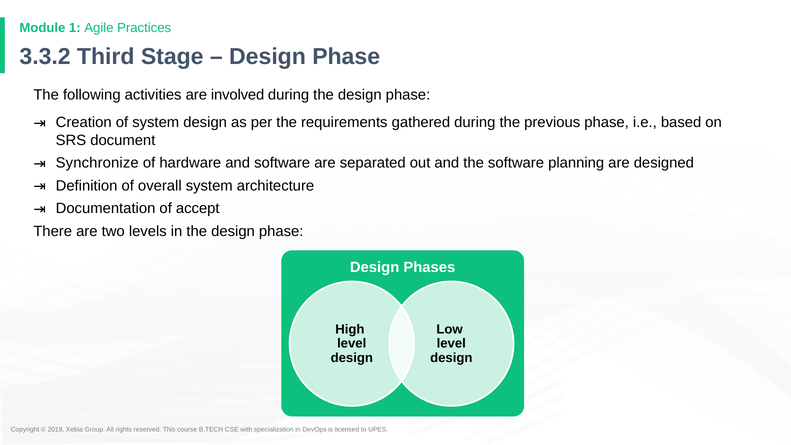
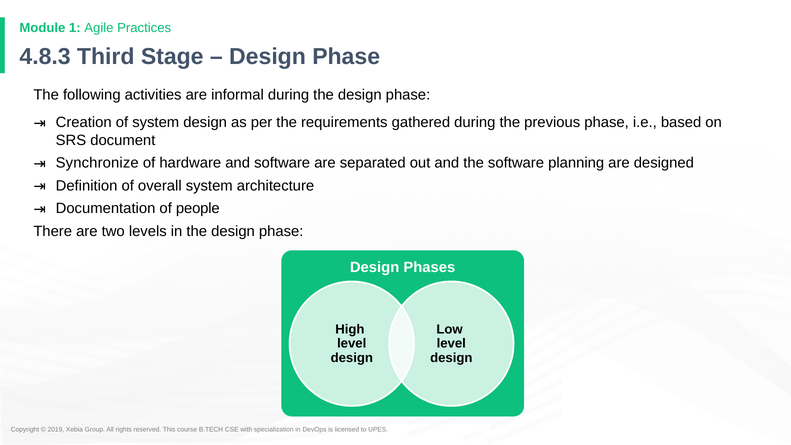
3.3.2: 3.3.2 -> 4.8.3
involved: involved -> informal
accept: accept -> people
